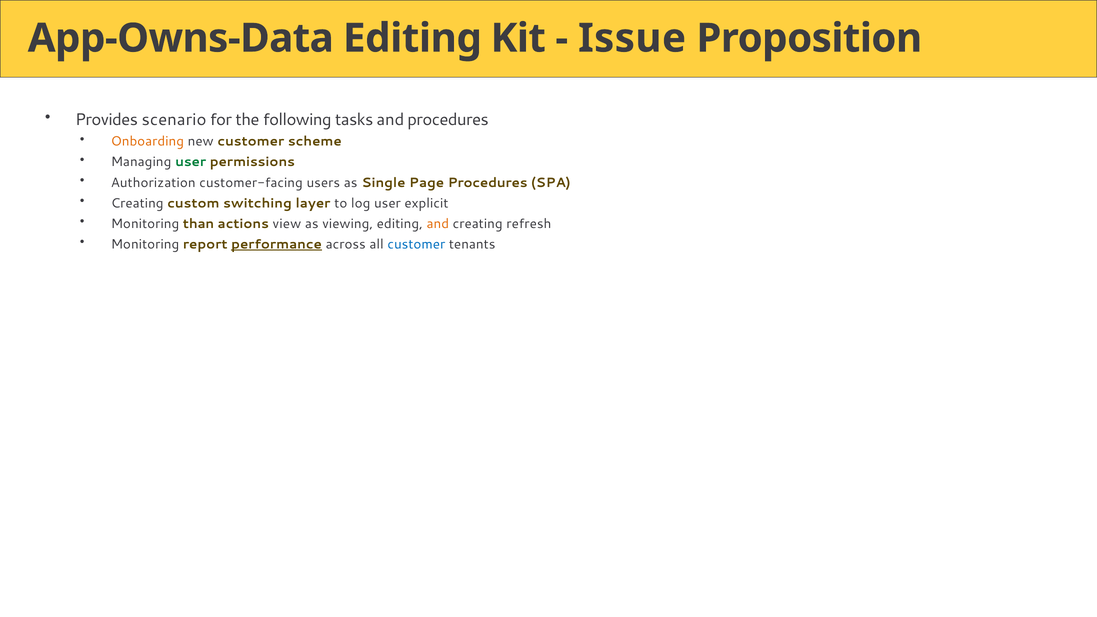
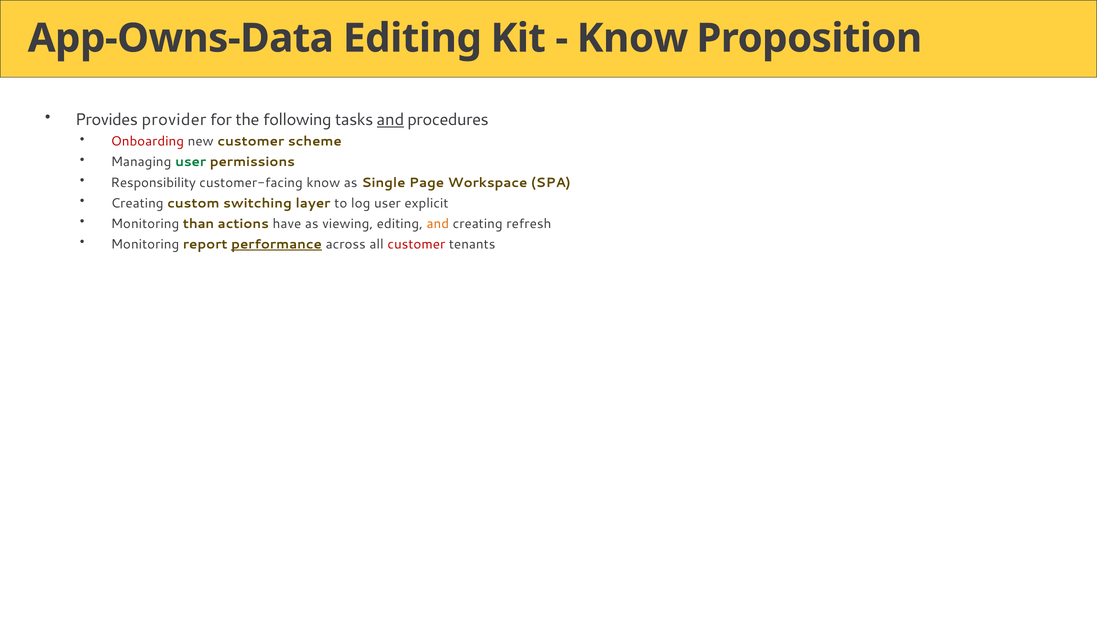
Issue at (632, 38): Issue -> Know
scenario: scenario -> provider
and at (390, 120) underline: none -> present
Onboarding colour: orange -> red
Authorization: Authorization -> Responsibility
customer-facing users: users -> know
Page Procedures: Procedures -> Workspace
view: view -> have
customer at (416, 244) colour: blue -> red
